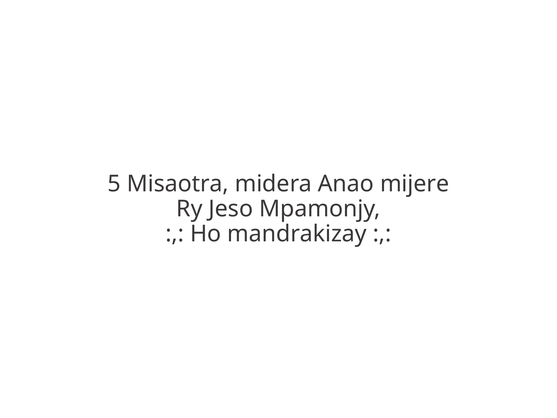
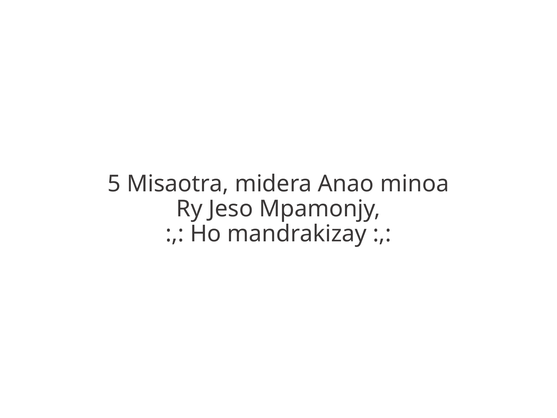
mijere: mijere -> minoa
